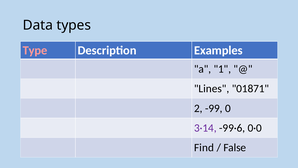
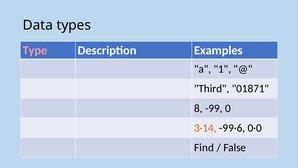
Lines: Lines -> Third
2: 2 -> 8
3·14 colour: purple -> orange
